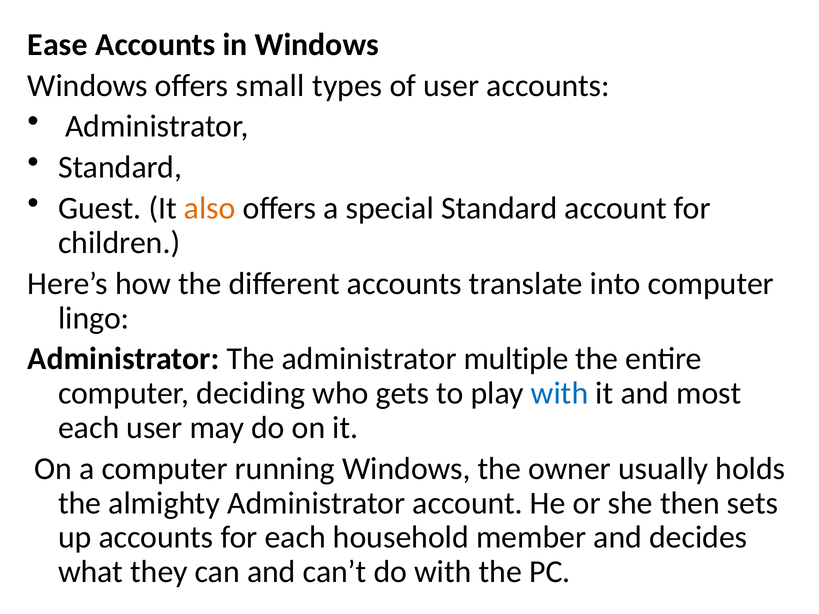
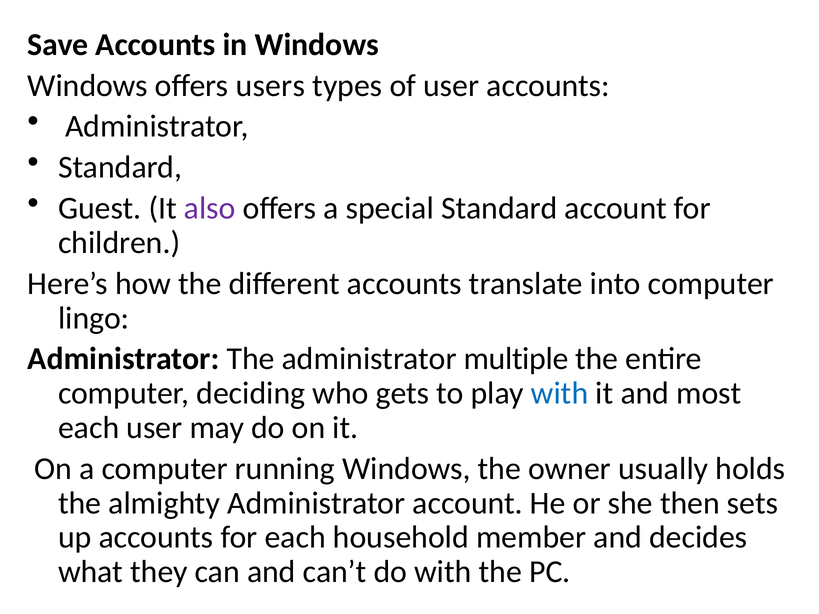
Ease: Ease -> Save
small: small -> users
also colour: orange -> purple
